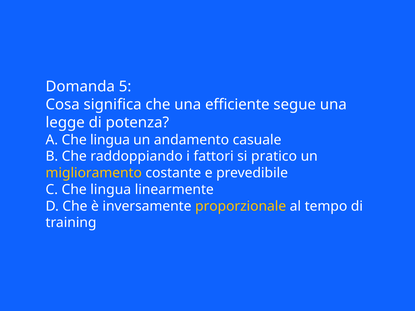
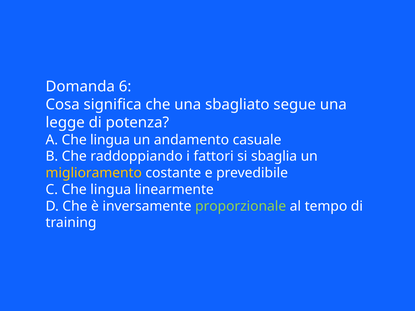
5: 5 -> 6
efficiente: efficiente -> sbagliato
pratico: pratico -> sbaglia
proporzionale colour: yellow -> light green
